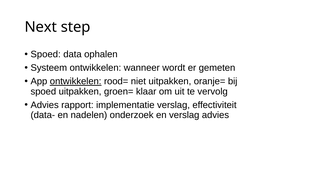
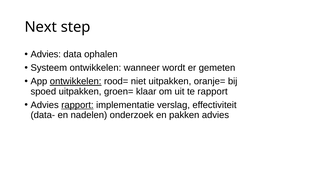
Spoed at (46, 54): Spoed -> Advies
te vervolg: vervolg -> rapport
rapport at (77, 105) underline: none -> present
en verslag: verslag -> pakken
